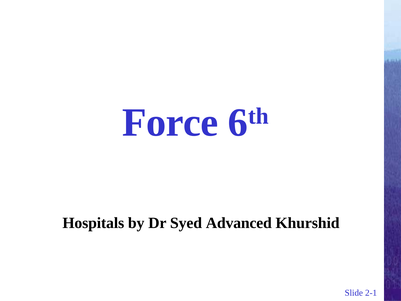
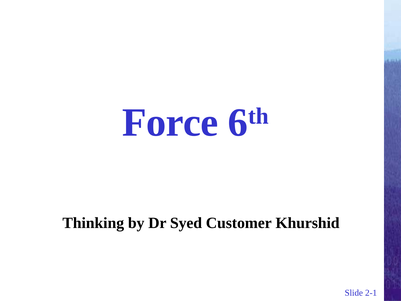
Hospitals: Hospitals -> Thinking
Advanced: Advanced -> Customer
